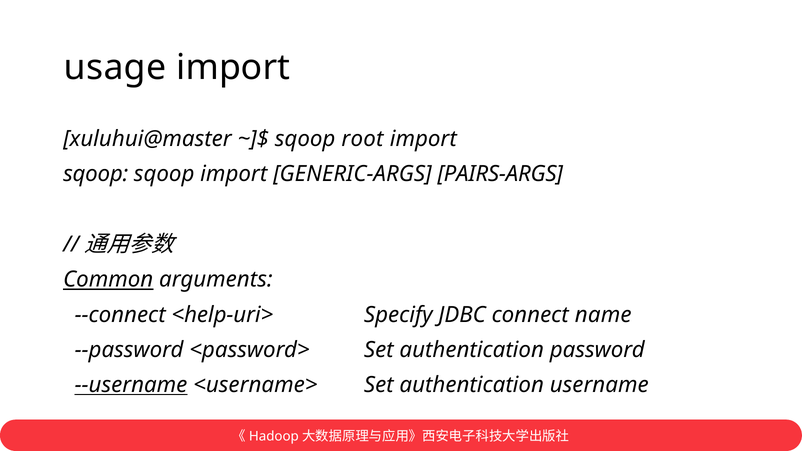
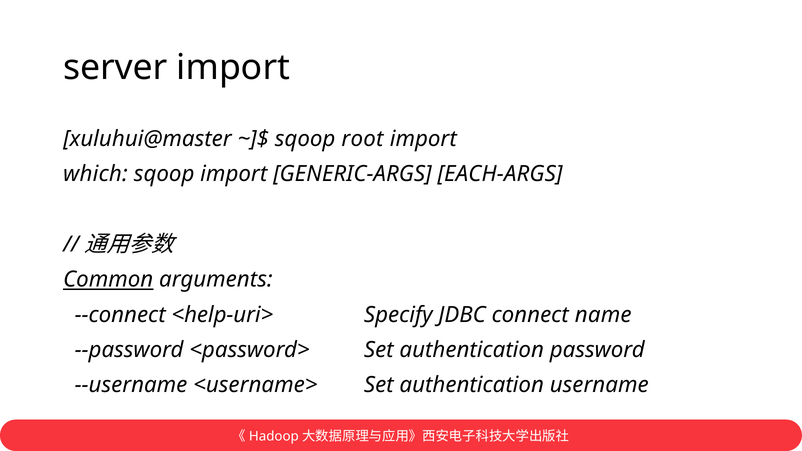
usage: usage -> server
sqoop at (96, 174): sqoop -> which
PAIRS-ARGS: PAIRS-ARGS -> EACH-ARGS
--username underline: present -> none
